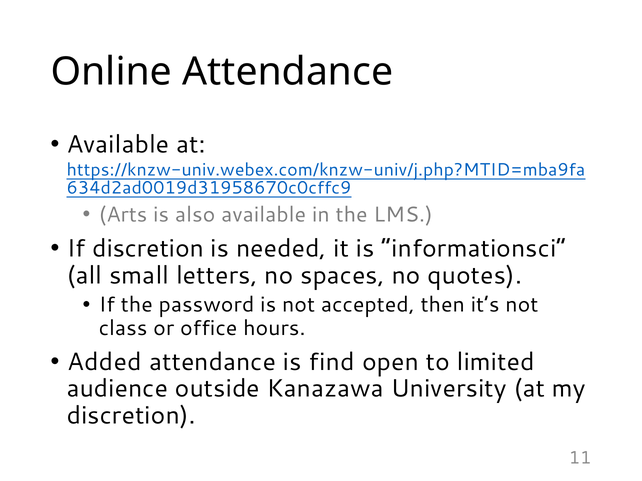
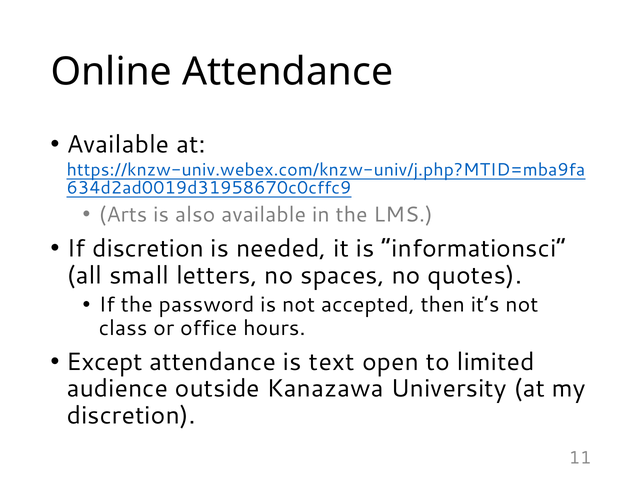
Added: Added -> Except
find: find -> text
